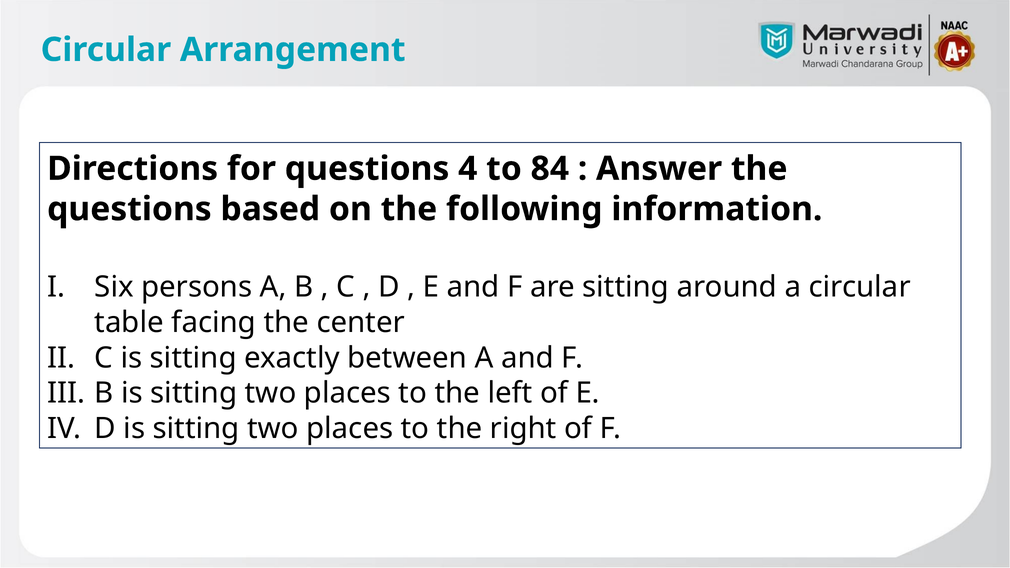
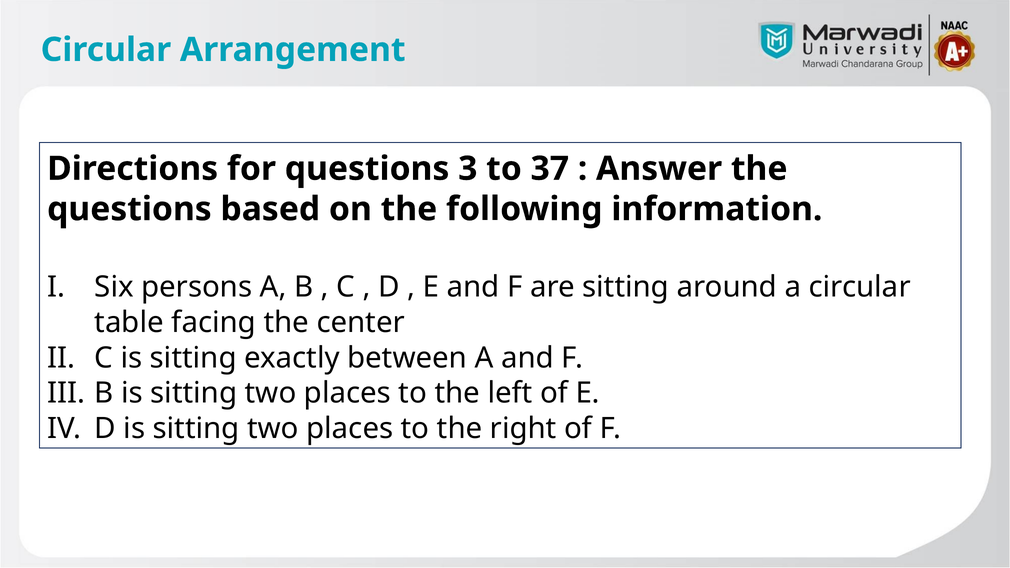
4: 4 -> 3
84: 84 -> 37
